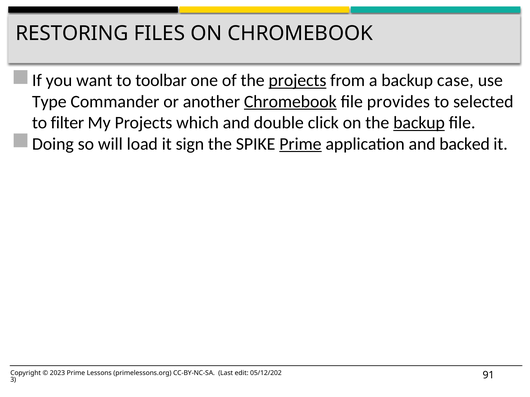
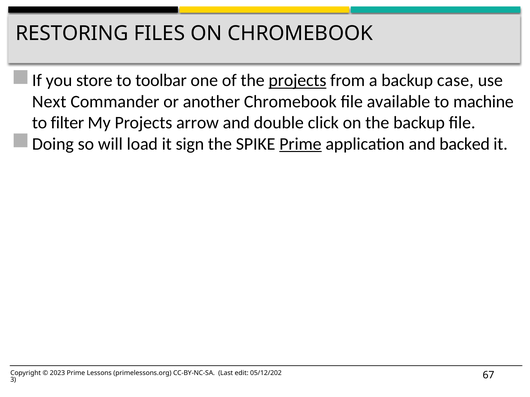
want: want -> store
Type: Type -> Next
Chromebook at (290, 102) underline: present -> none
provides: provides -> available
selected: selected -> machine
which: which -> arrow
backup at (419, 123) underline: present -> none
91: 91 -> 67
